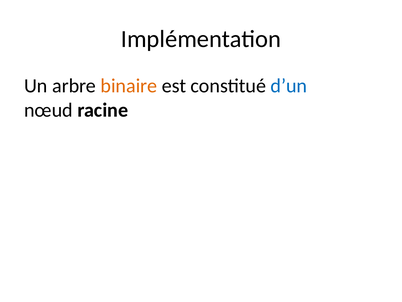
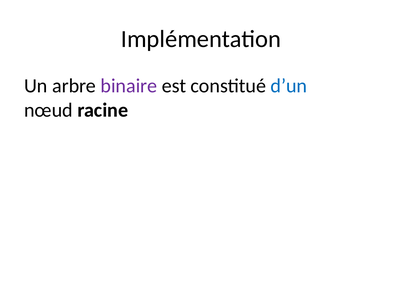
binaire colour: orange -> purple
